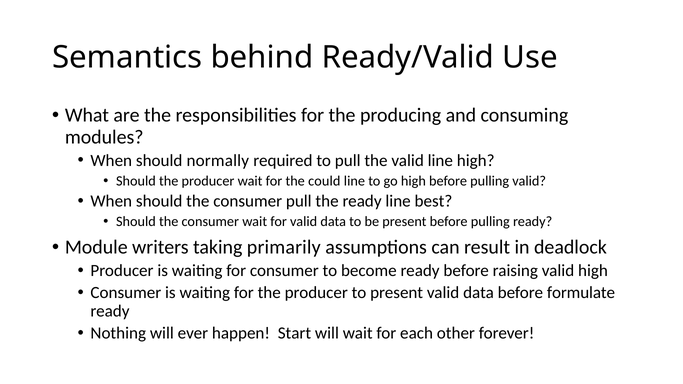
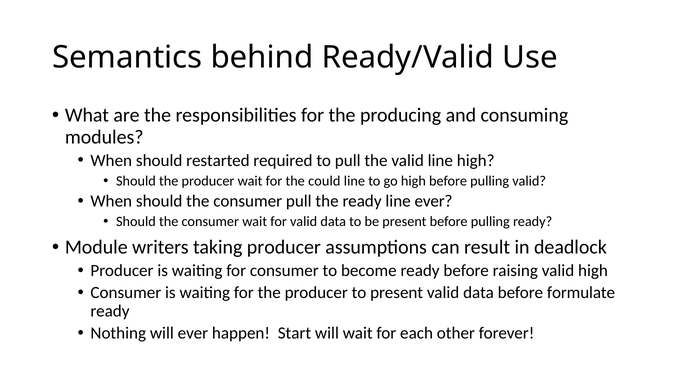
normally: normally -> restarted
line best: best -> ever
taking primarily: primarily -> producer
